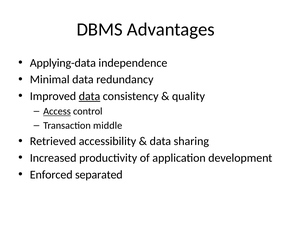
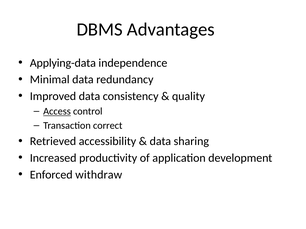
data at (89, 96) underline: present -> none
middle: middle -> correct
separated: separated -> withdraw
